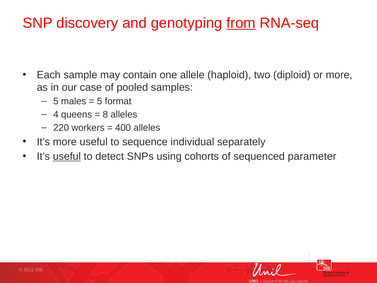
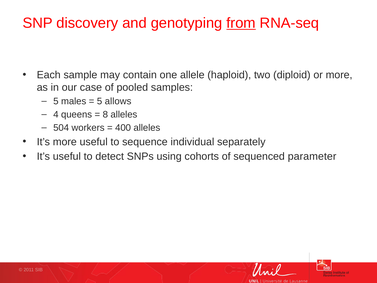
format: format -> allows
220: 220 -> 504
useful at (67, 156) underline: present -> none
